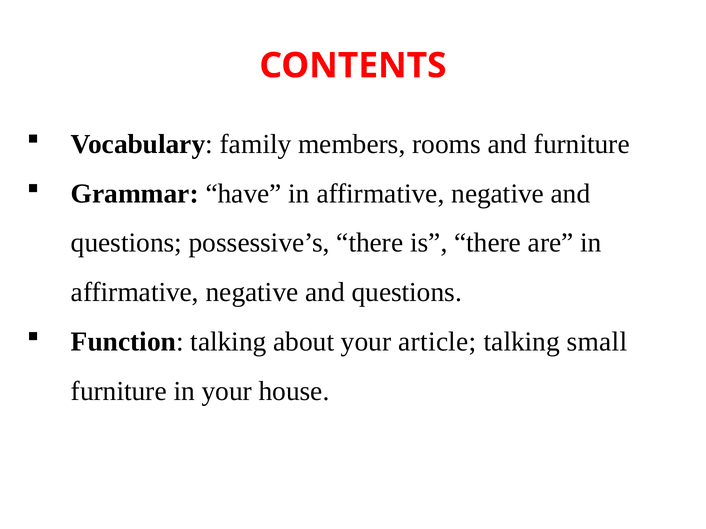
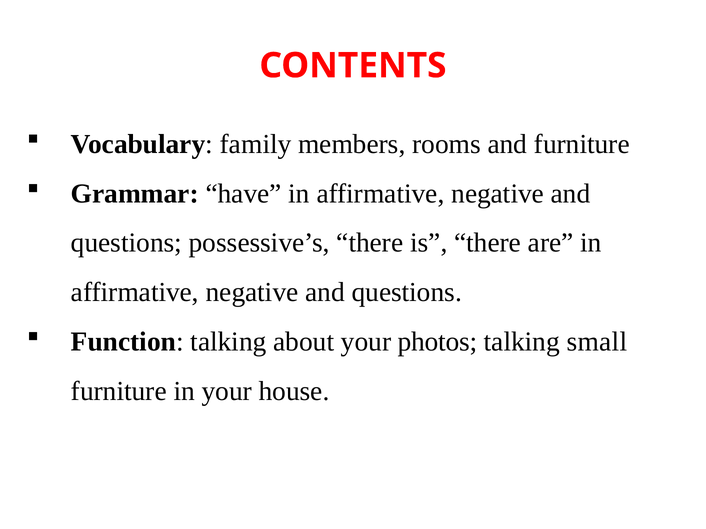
article: article -> photos
